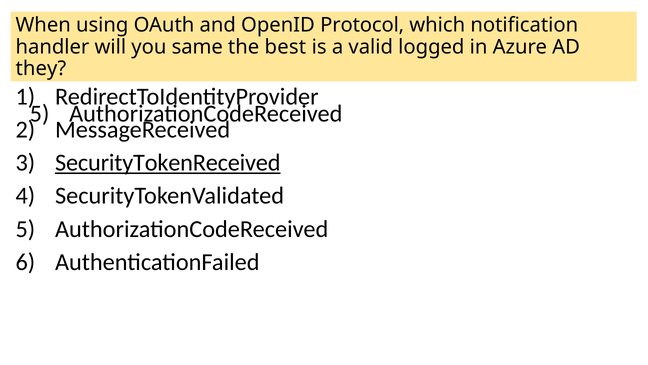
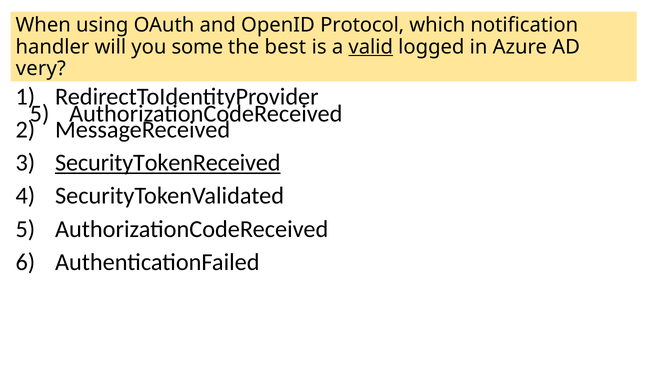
same: same -> some
valid underline: none -> present
they: they -> very
